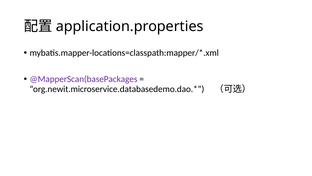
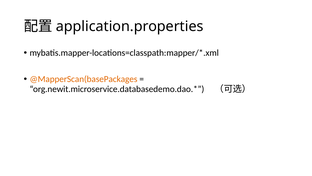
@MapperScan(basePackages colour: purple -> orange
